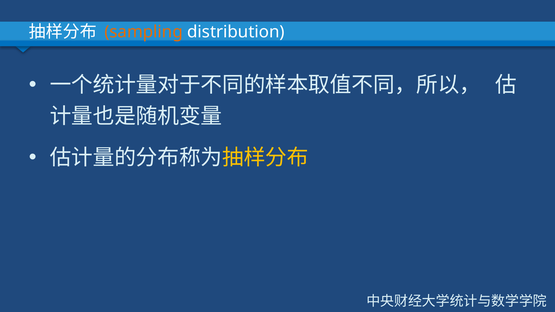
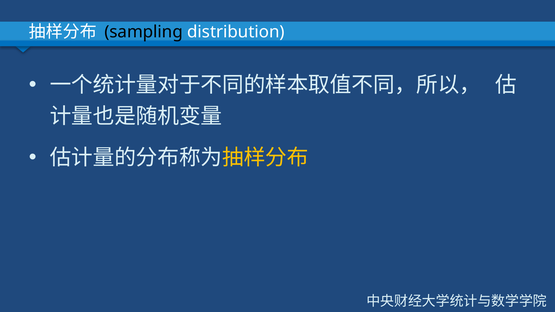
sampling colour: orange -> black
